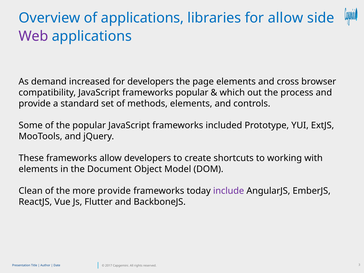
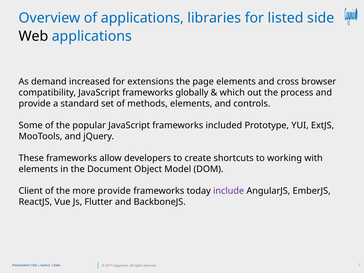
for allow: allow -> listed
Web colour: purple -> black
for developers: developers -> extensions
frameworks popular: popular -> globally
Clean: Clean -> Client
